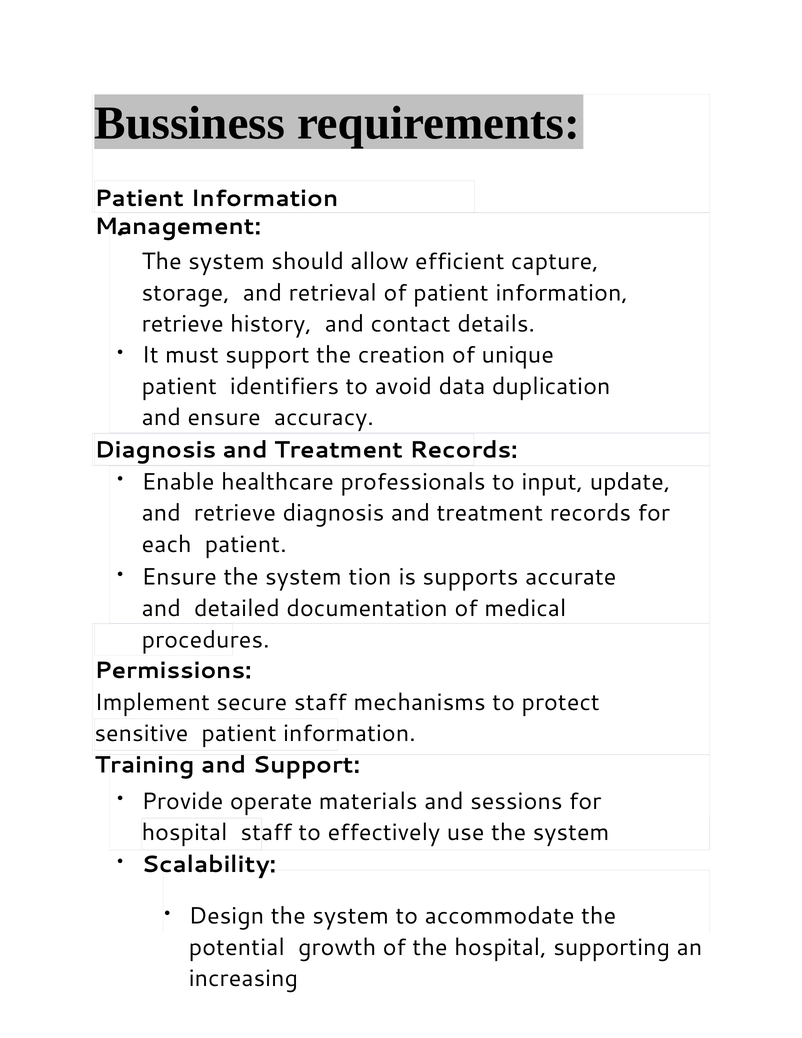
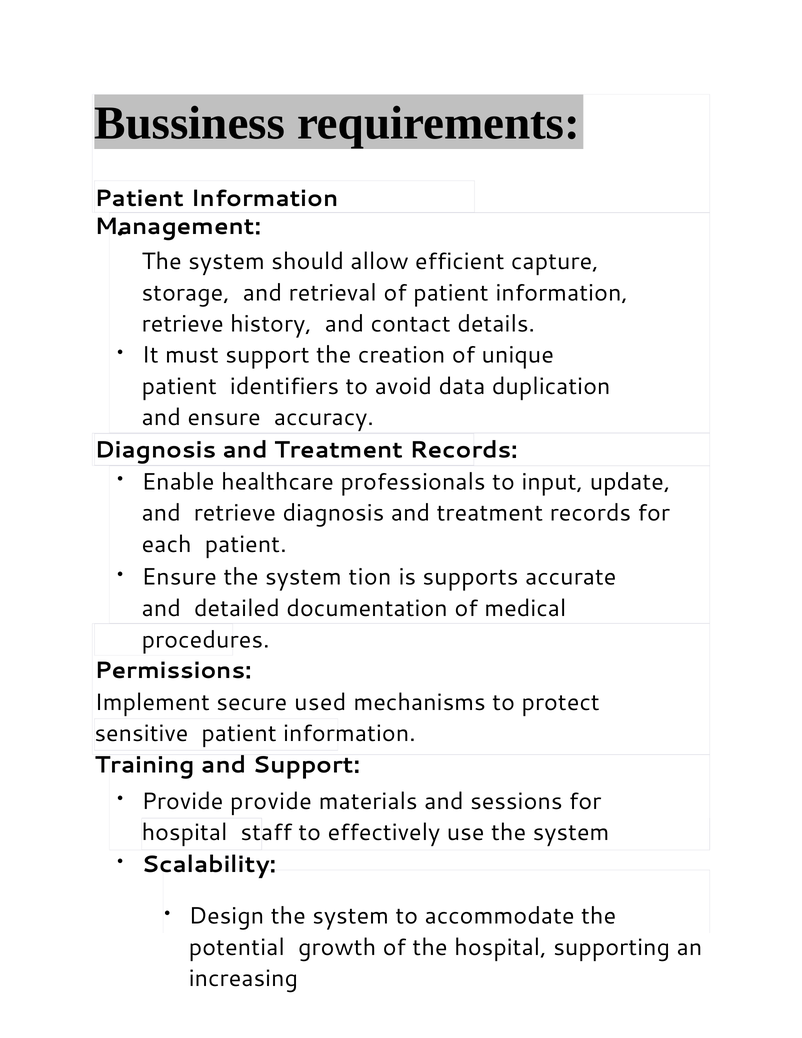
secure staff: staff -> used
Provide operate: operate -> provide
